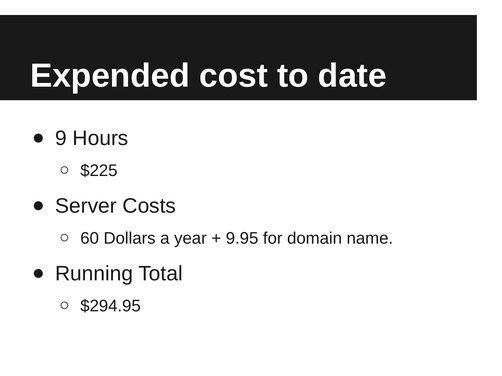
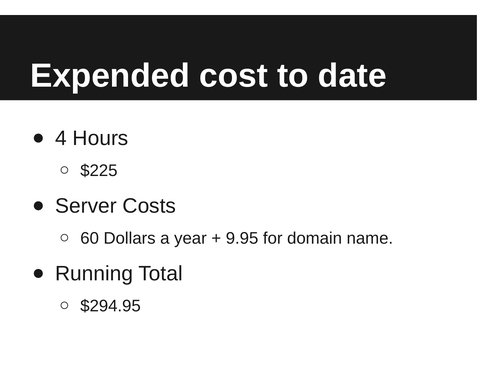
9: 9 -> 4
